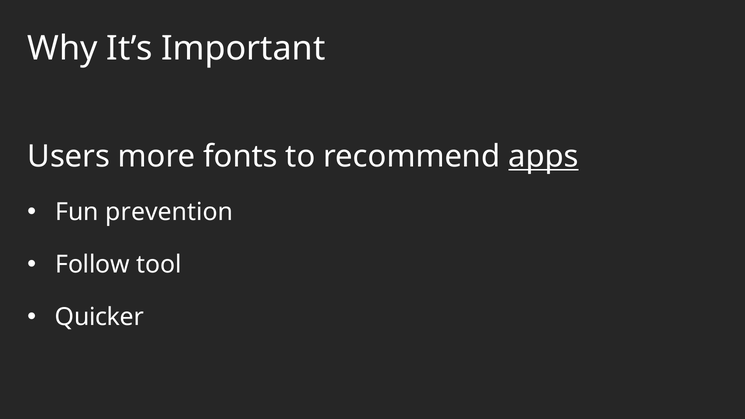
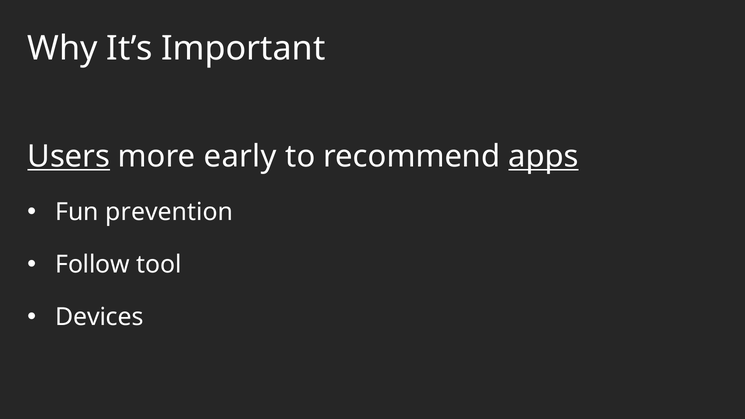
Users underline: none -> present
fonts: fonts -> early
Quicker: Quicker -> Devices
